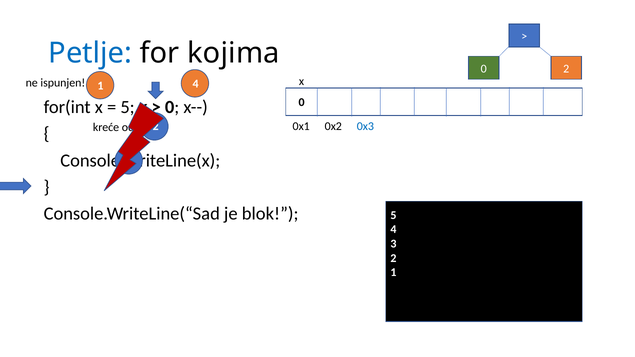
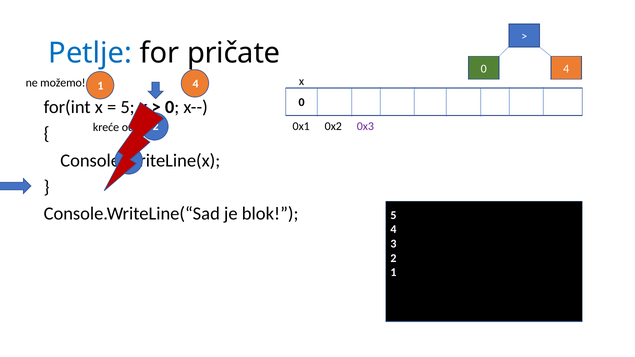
kojima: kojima -> pričate
0 2: 2 -> 4
ispunjen: ispunjen -> možemo
0x3 colour: blue -> purple
